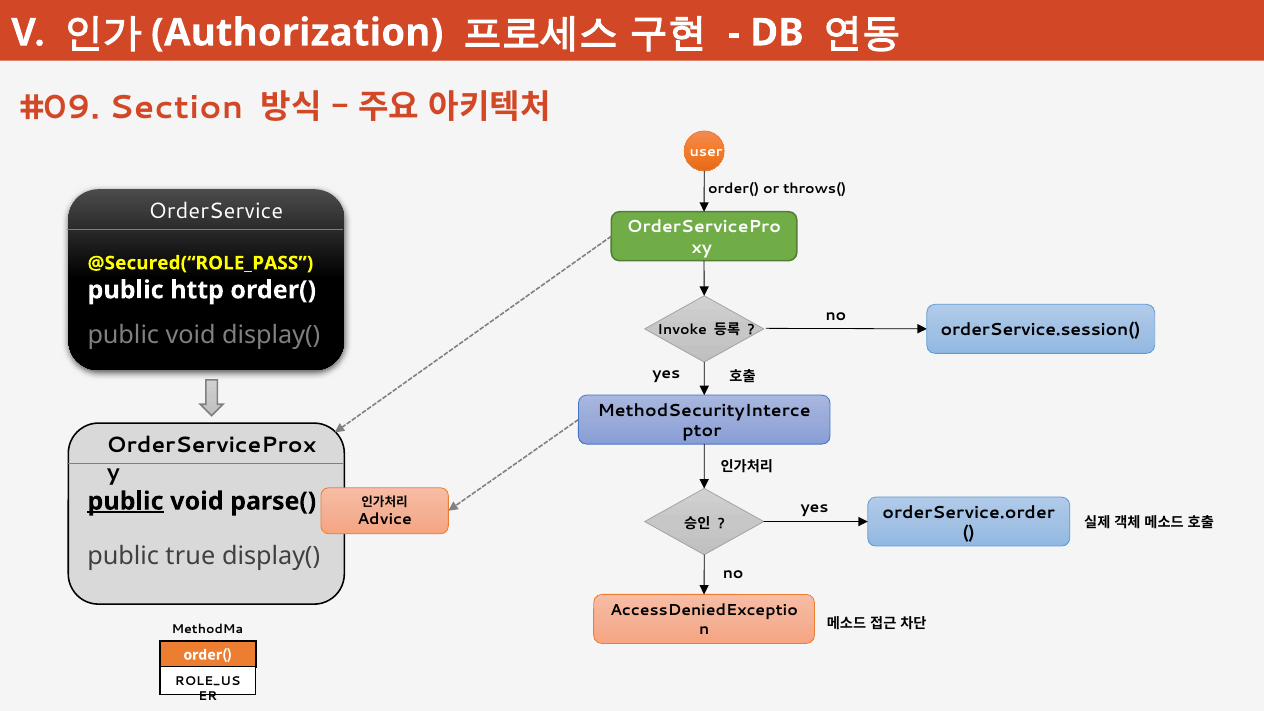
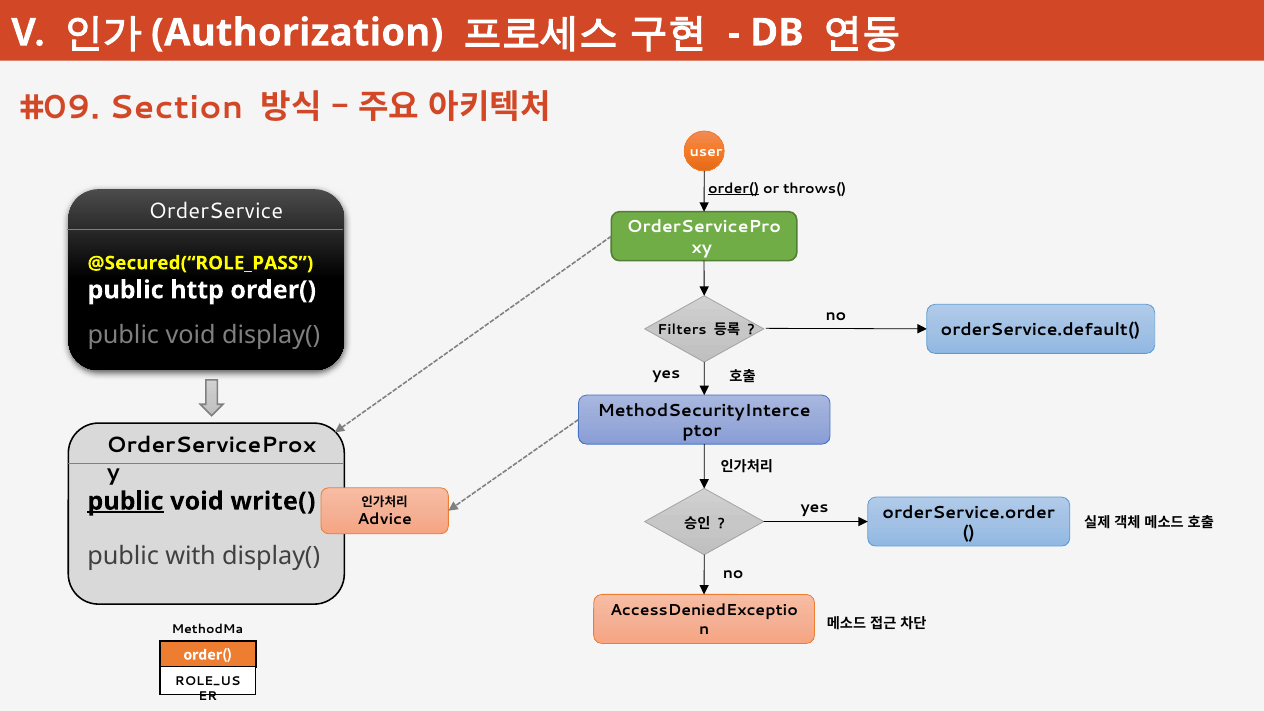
order( at (734, 189) underline: none -> present
orderService.session(: orderService.session( -> orderService.default(
Invoke: Invoke -> Filters
parse(: parse( -> write(
true: true -> with
